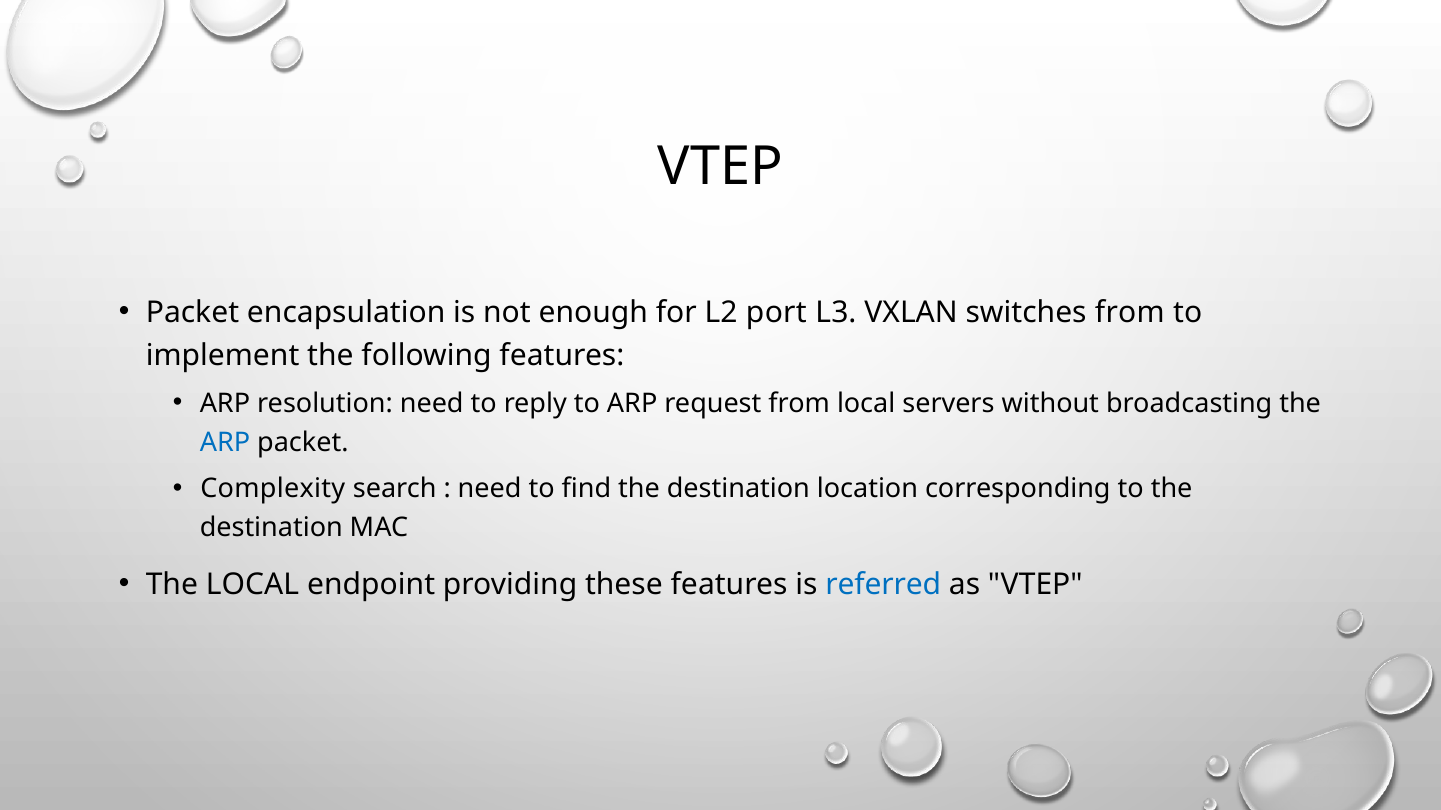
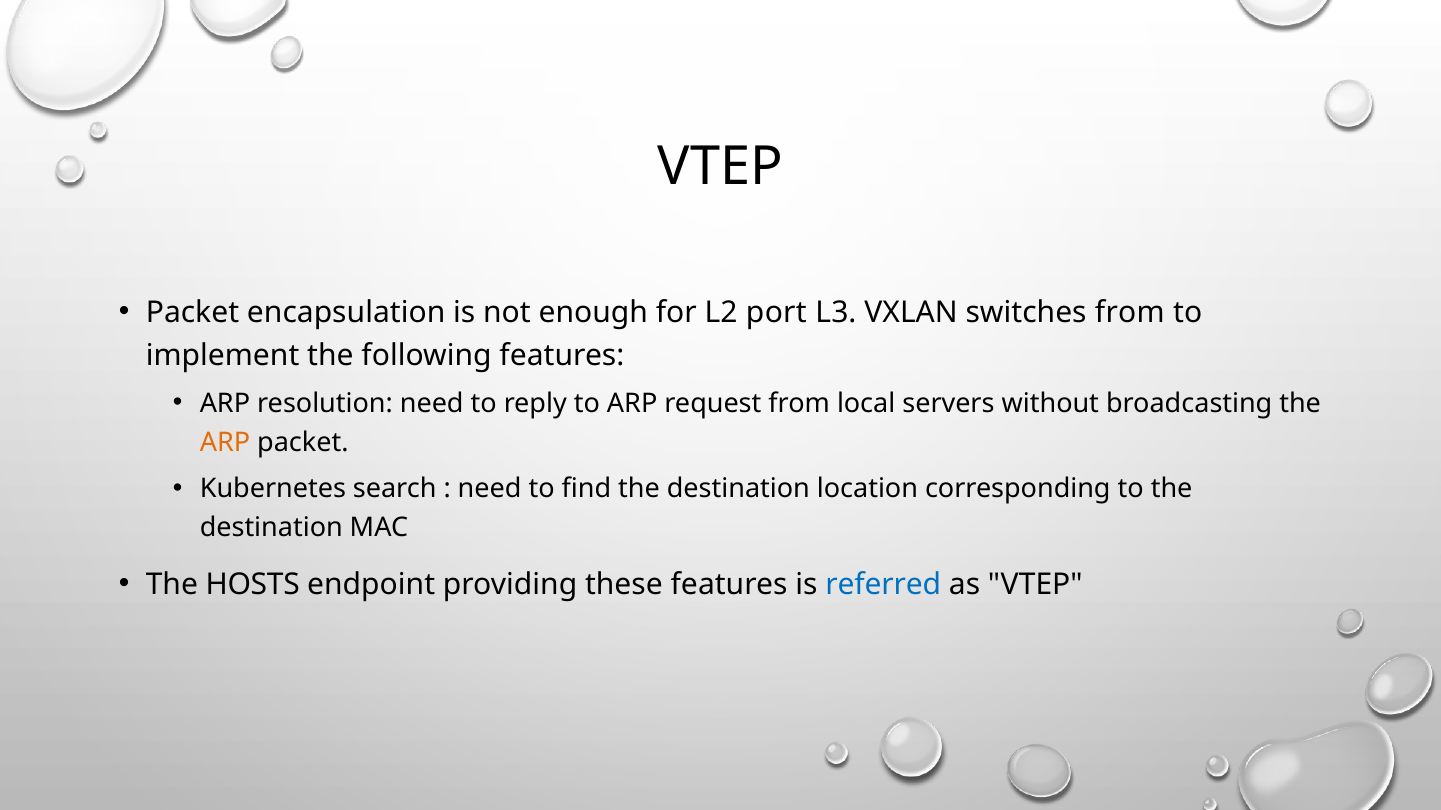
ARP at (225, 443) colour: blue -> orange
Complexity: Complexity -> Kubernetes
The LOCAL: LOCAL -> HOSTS
